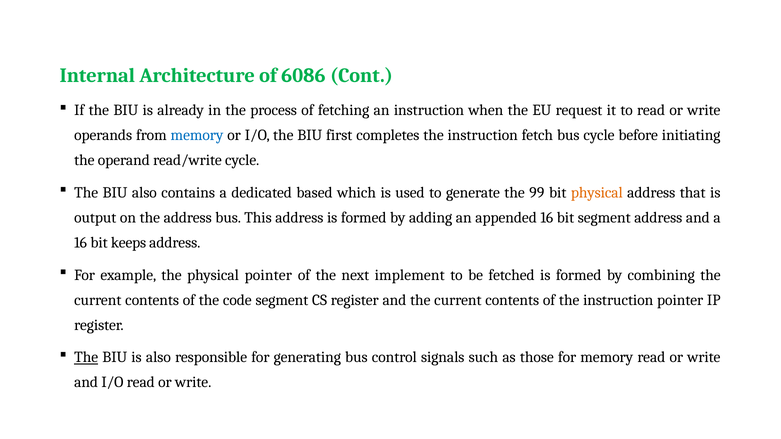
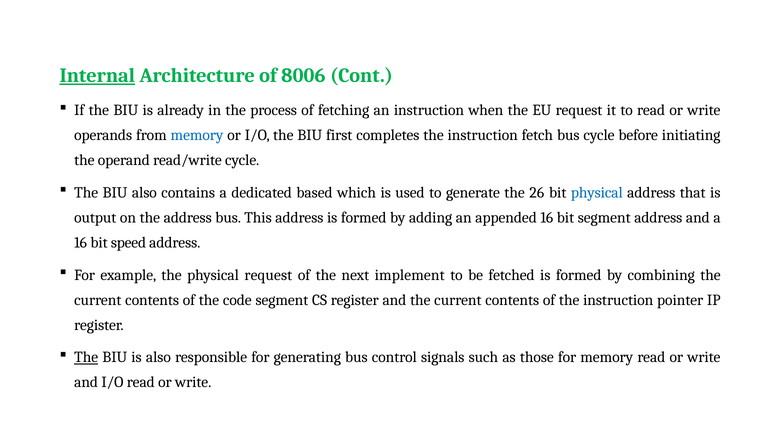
Internal underline: none -> present
6086: 6086 -> 8006
99: 99 -> 26
physical at (597, 193) colour: orange -> blue
keeps: keeps -> speed
physical pointer: pointer -> request
